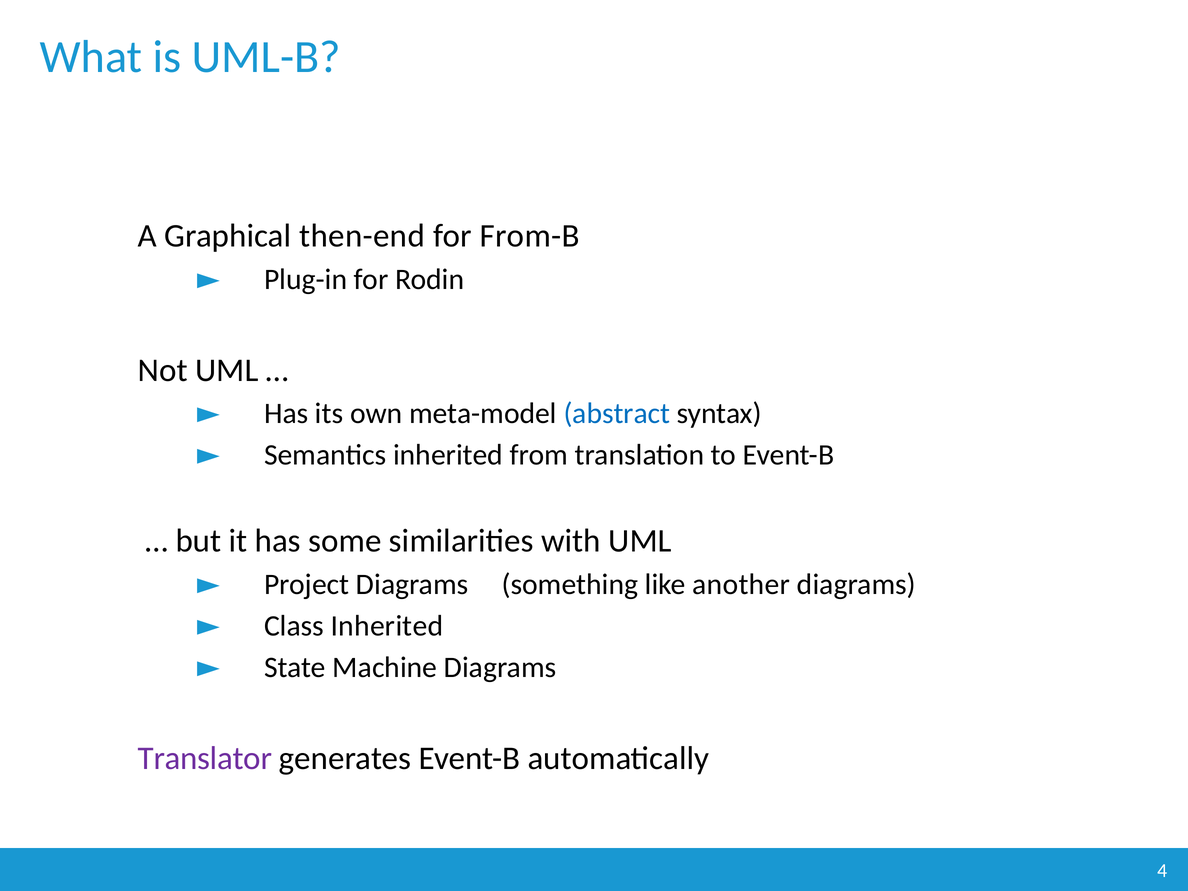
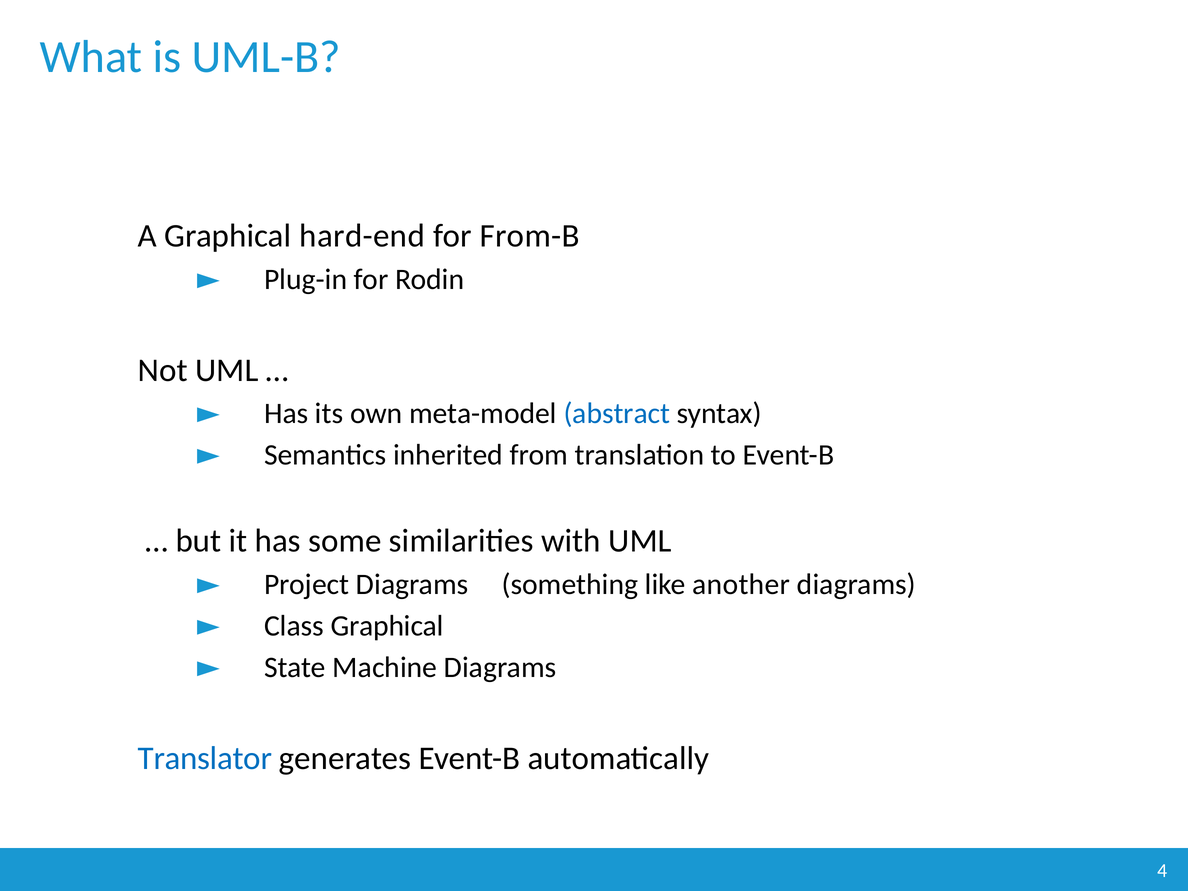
then-end: then-end -> hard-end
Class Inherited: Inherited -> Graphical
Translator colour: purple -> blue
